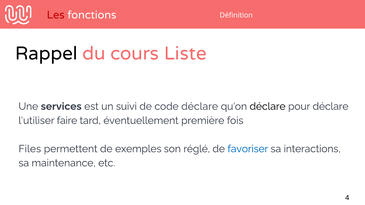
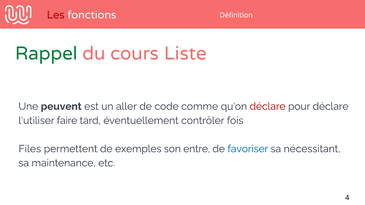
Rappel colour: black -> green
services: services -> peuvent
suivi: suivi -> aller
code déclare: déclare -> comme
déclare at (268, 107) colour: black -> red
première: première -> contrôler
réglé: réglé -> entre
interactions: interactions -> nécessitant
